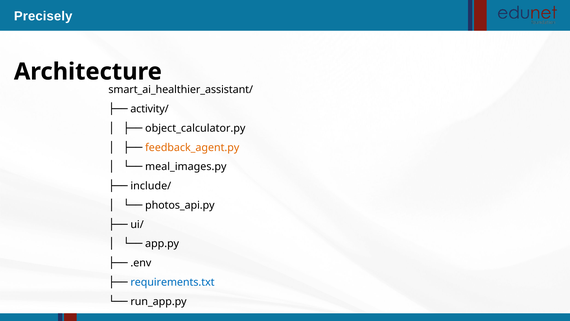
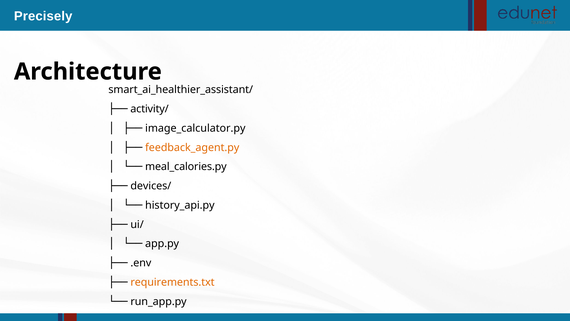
object_calculator.py: object_calculator.py -> image_calculator.py
meal_images.py: meal_images.py -> meal_calories.py
include/: include/ -> devices/
photos_api.py: photos_api.py -> history_api.py
requirements.txt colour: blue -> orange
